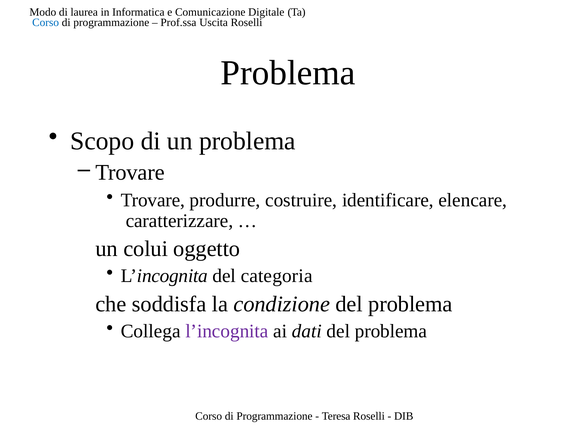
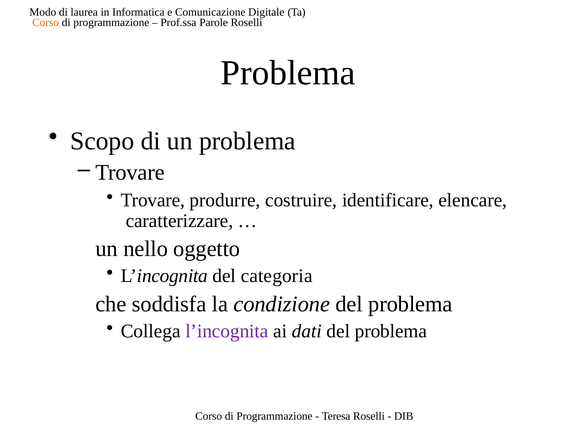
Corso at (46, 22) colour: blue -> orange
Uscita: Uscita -> Parole
colui: colui -> nello
